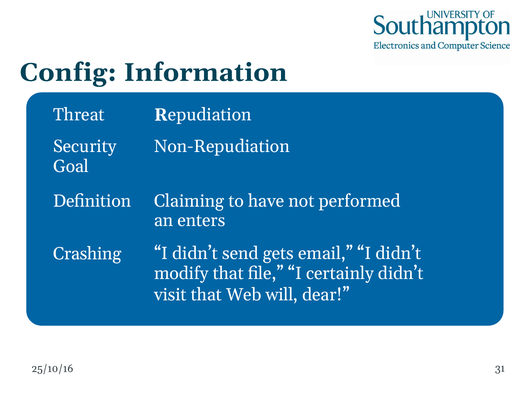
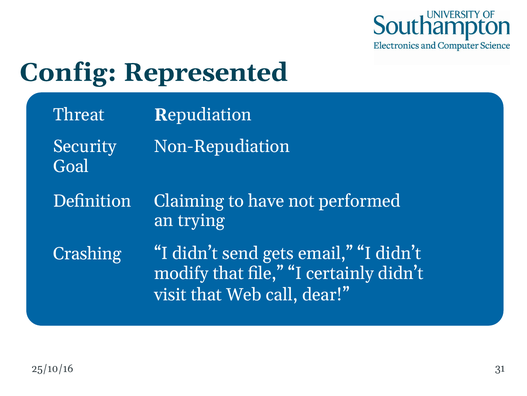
Information: Information -> Represented
enters: enters -> trying
will: will -> call
